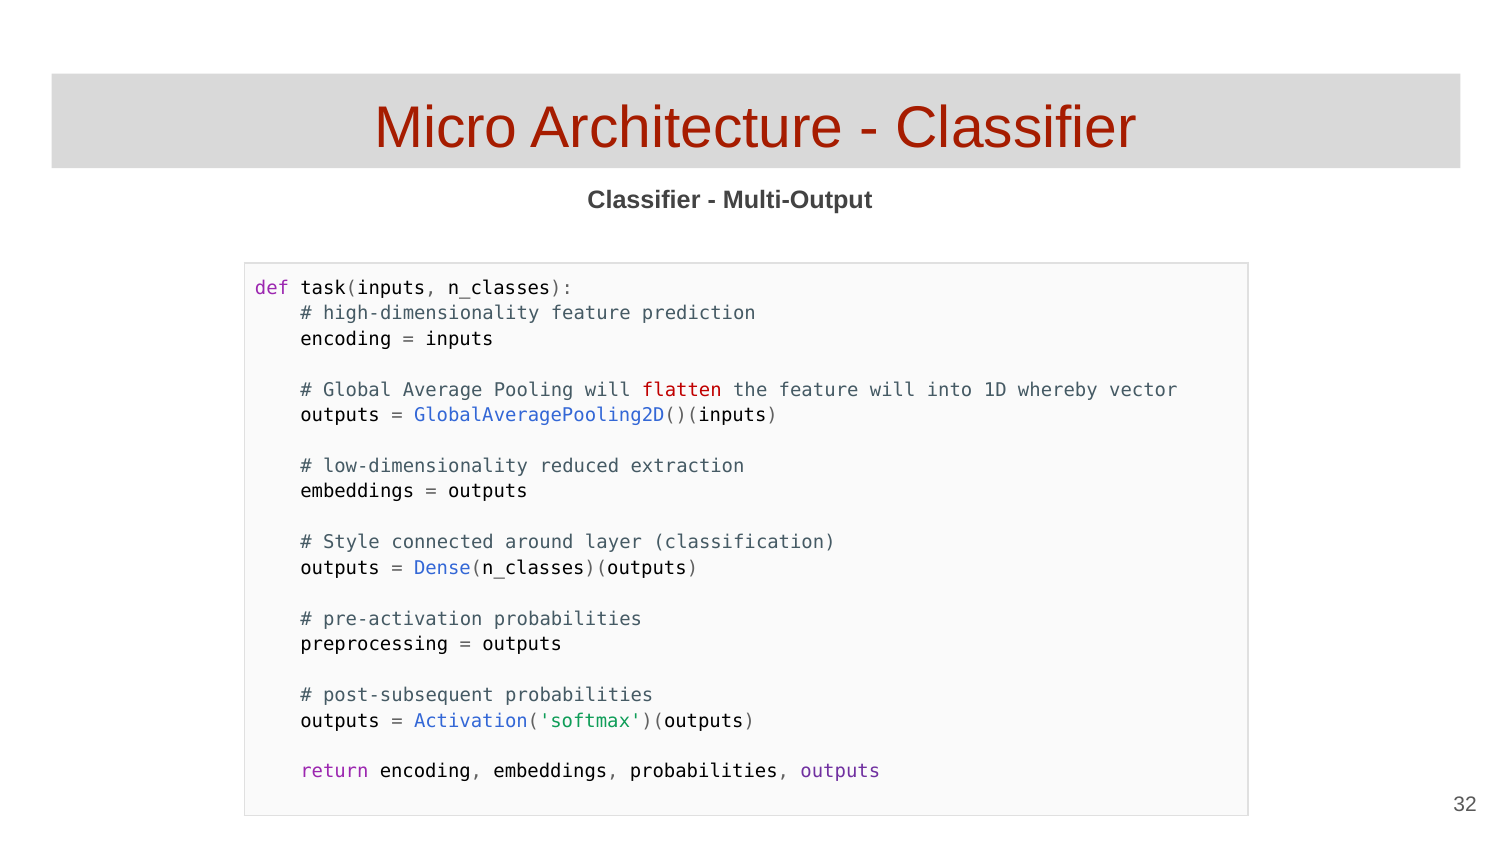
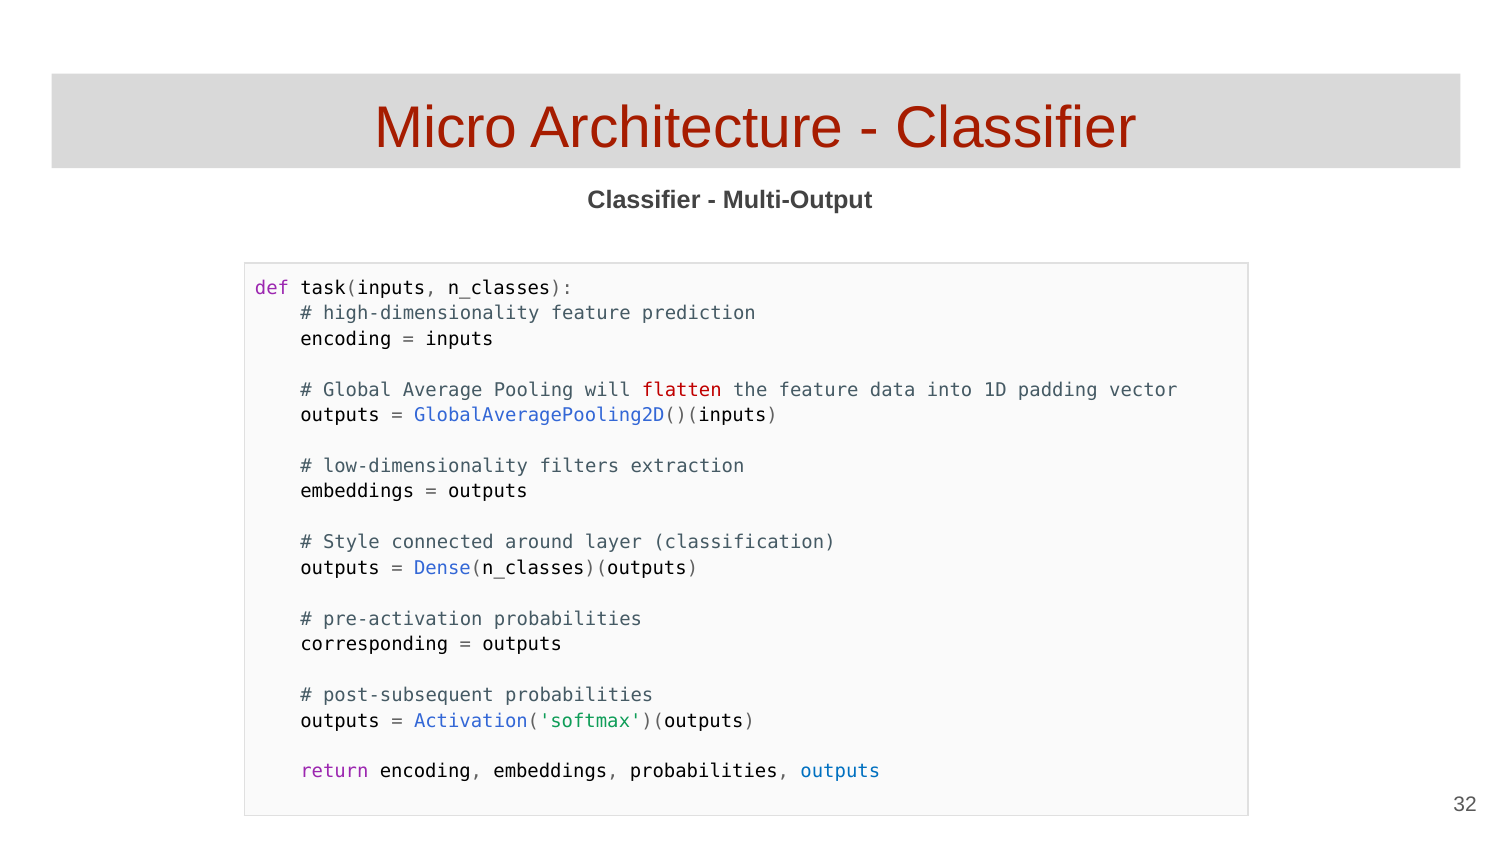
feature will: will -> data
whereby: whereby -> padding
reduced: reduced -> filters
preprocessing: preprocessing -> corresponding
outputs at (840, 772) colour: purple -> blue
